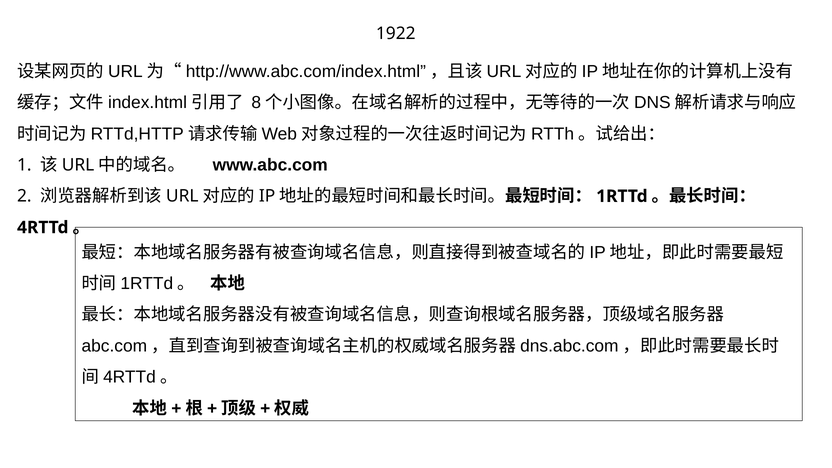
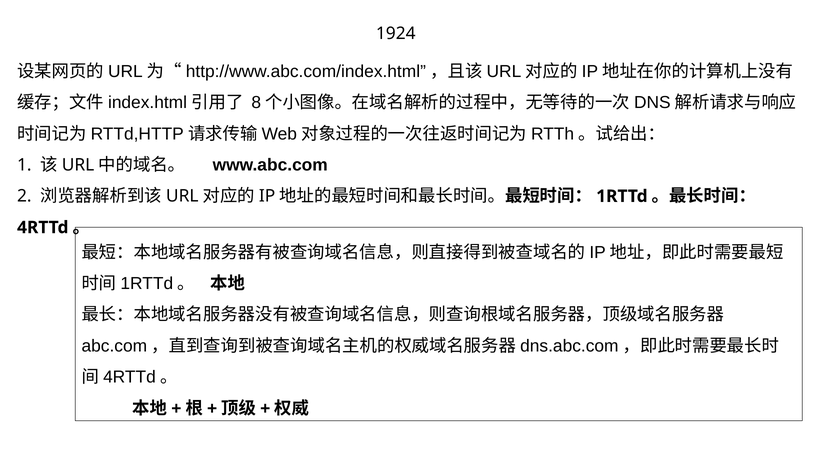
1922: 1922 -> 1924
